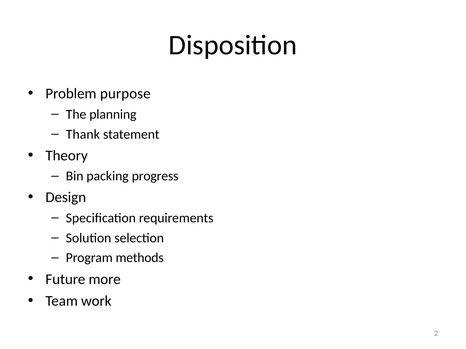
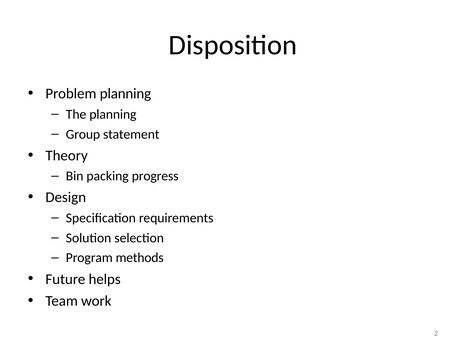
Problem purpose: purpose -> planning
Thank: Thank -> Group
more: more -> helps
